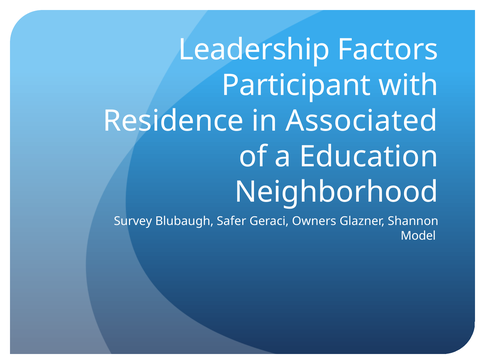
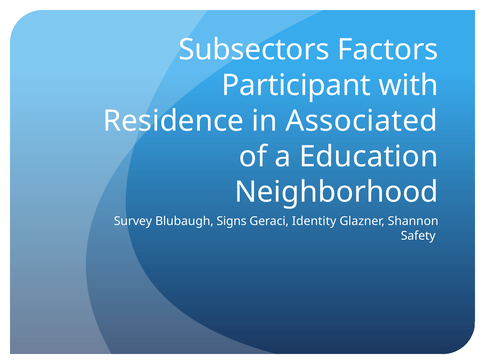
Leadership: Leadership -> Subsectors
Safer: Safer -> Signs
Owners: Owners -> Identity
Model: Model -> Safety
